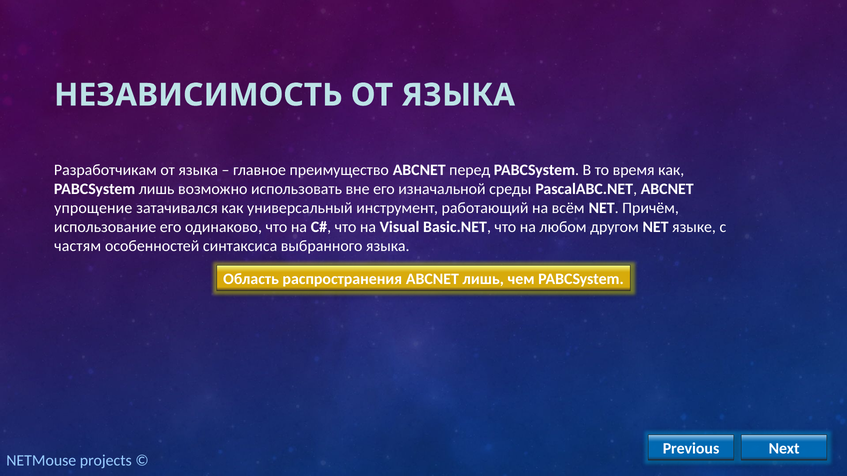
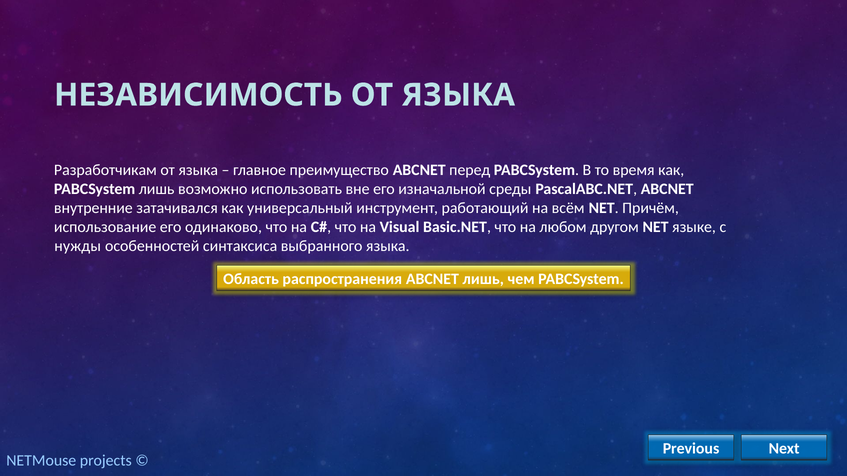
упрощение: упрощение -> внутренние
частям: частям -> нужды
